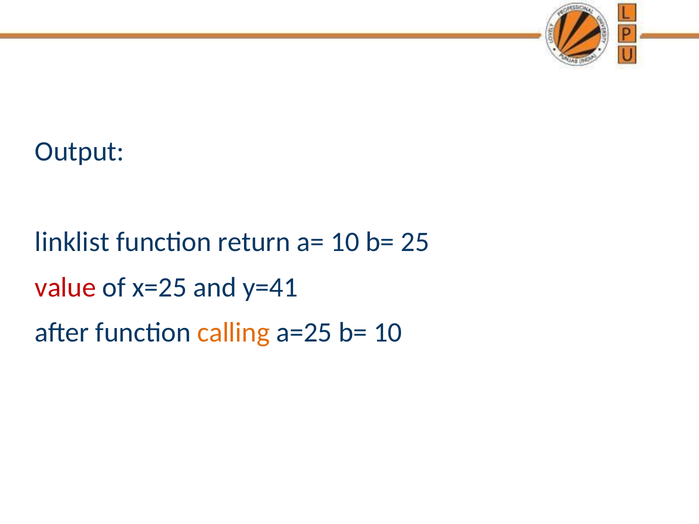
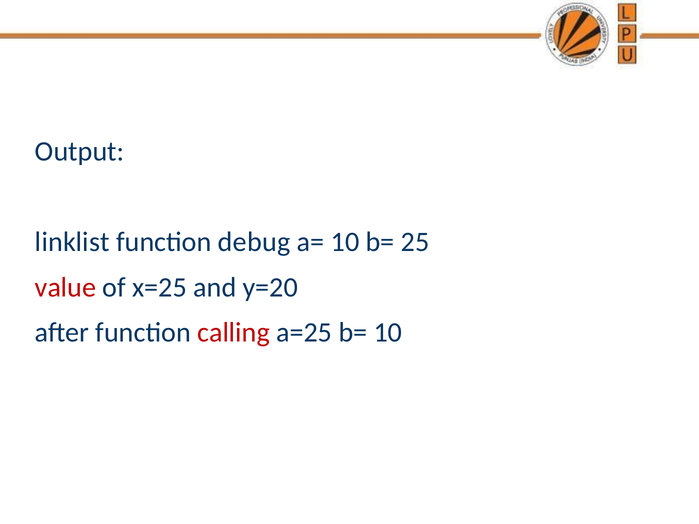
return: return -> debug
y=41: y=41 -> y=20
calling colour: orange -> red
